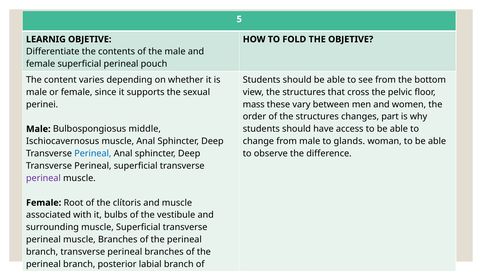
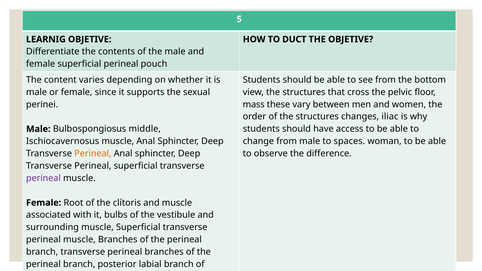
FOLD: FOLD -> DUCT
part: part -> iliac
to glands: glands -> spaces
Perineal at (93, 154) colour: blue -> orange
